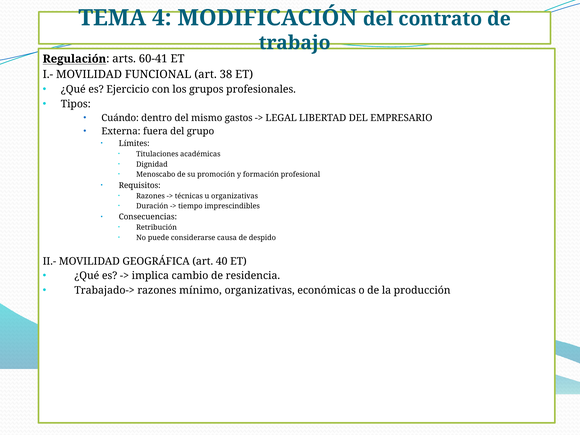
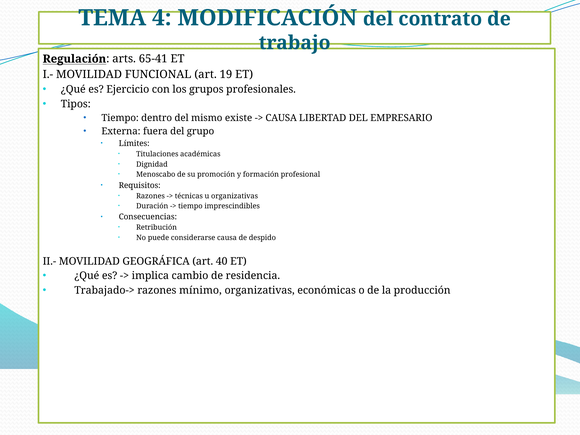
60-41: 60-41 -> 65-41
38: 38 -> 19
Cuándo at (120, 118): Cuándo -> Tiempo
gastos: gastos -> existe
LEGAL at (281, 118): LEGAL -> CAUSA
